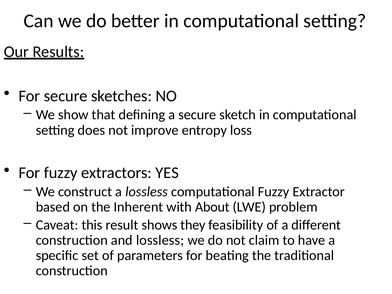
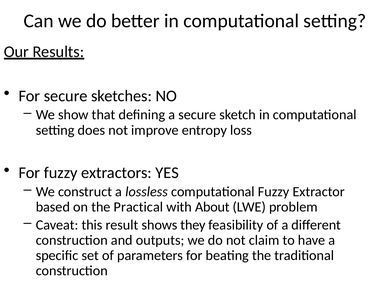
Inherent: Inherent -> Practical
and lossless: lossless -> outputs
